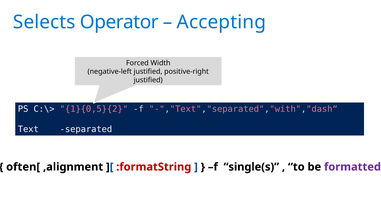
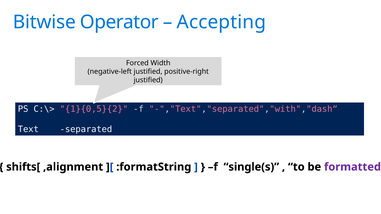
Selects: Selects -> Bitwise
often[: often[ -> shifts[
:formatString colour: red -> black
